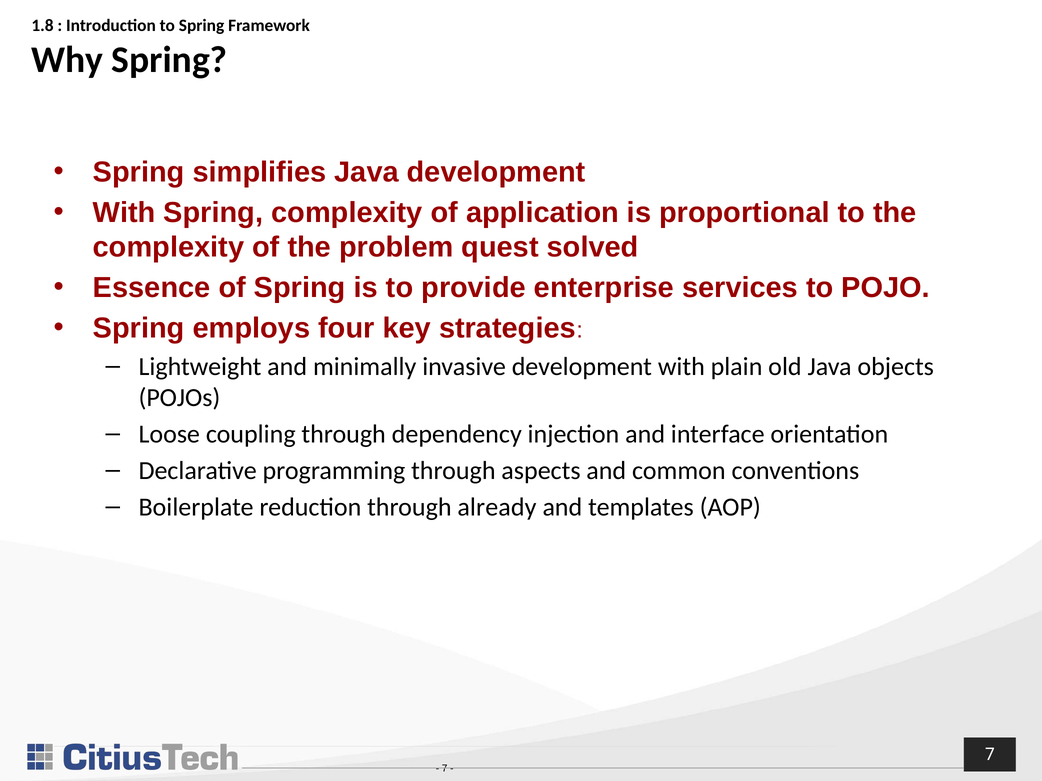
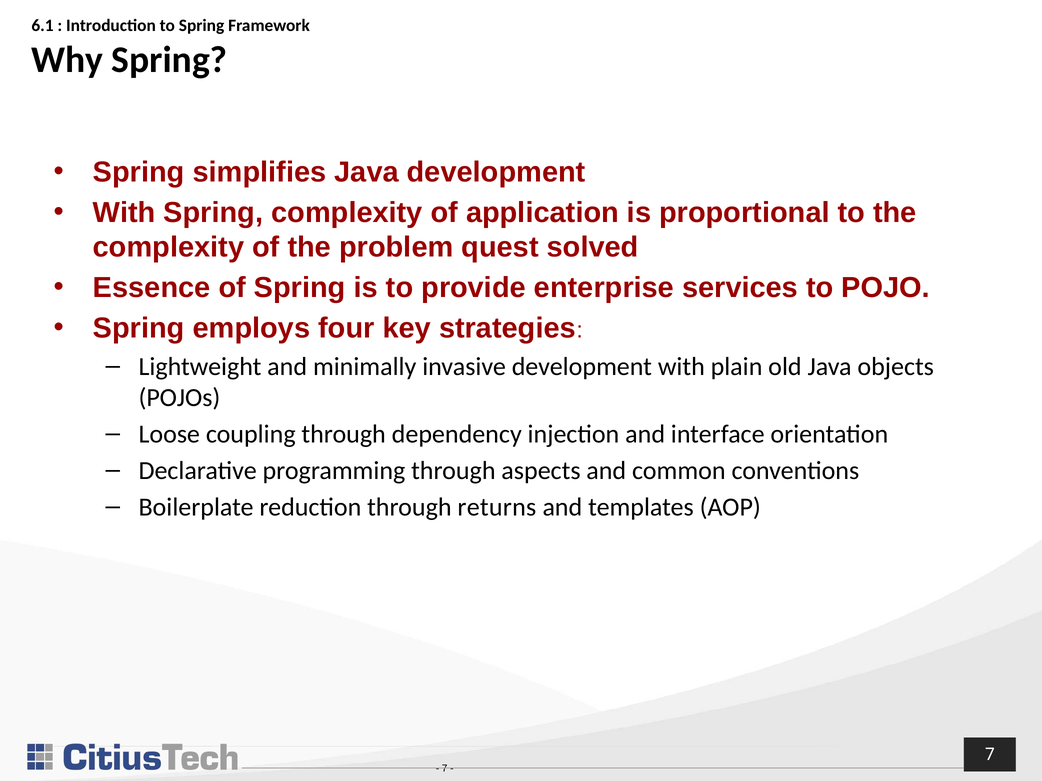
1.8: 1.8 -> 6.1
already: already -> returns
